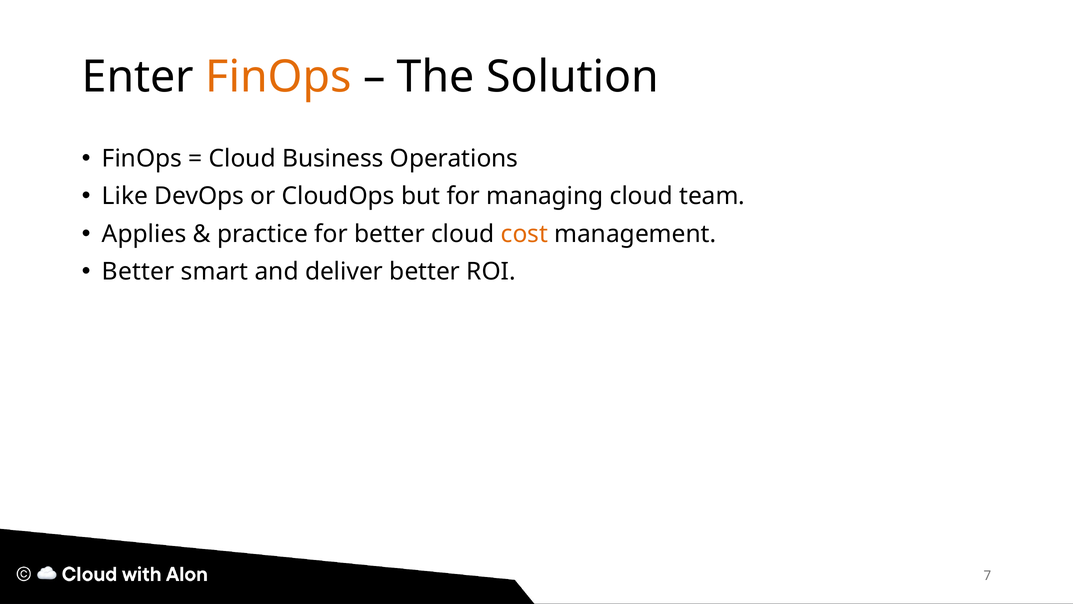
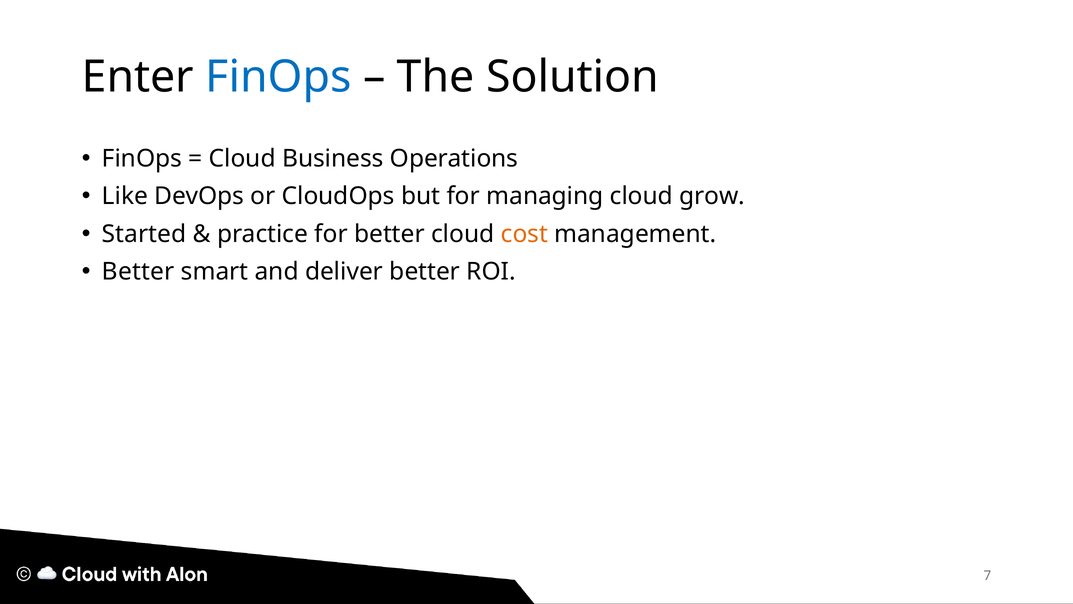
FinOps at (278, 77) colour: orange -> blue
team: team -> grow
Applies: Applies -> Started
